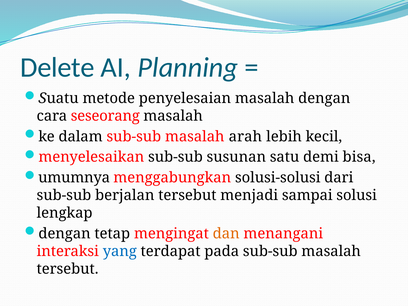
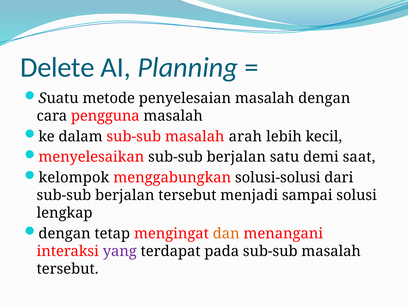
seseorang: seseorang -> pengguna
menyelesaikan sub-sub susunan: susunan -> berjalan
bisa: bisa -> saat
umumnya: umumnya -> kelompok
yang colour: blue -> purple
